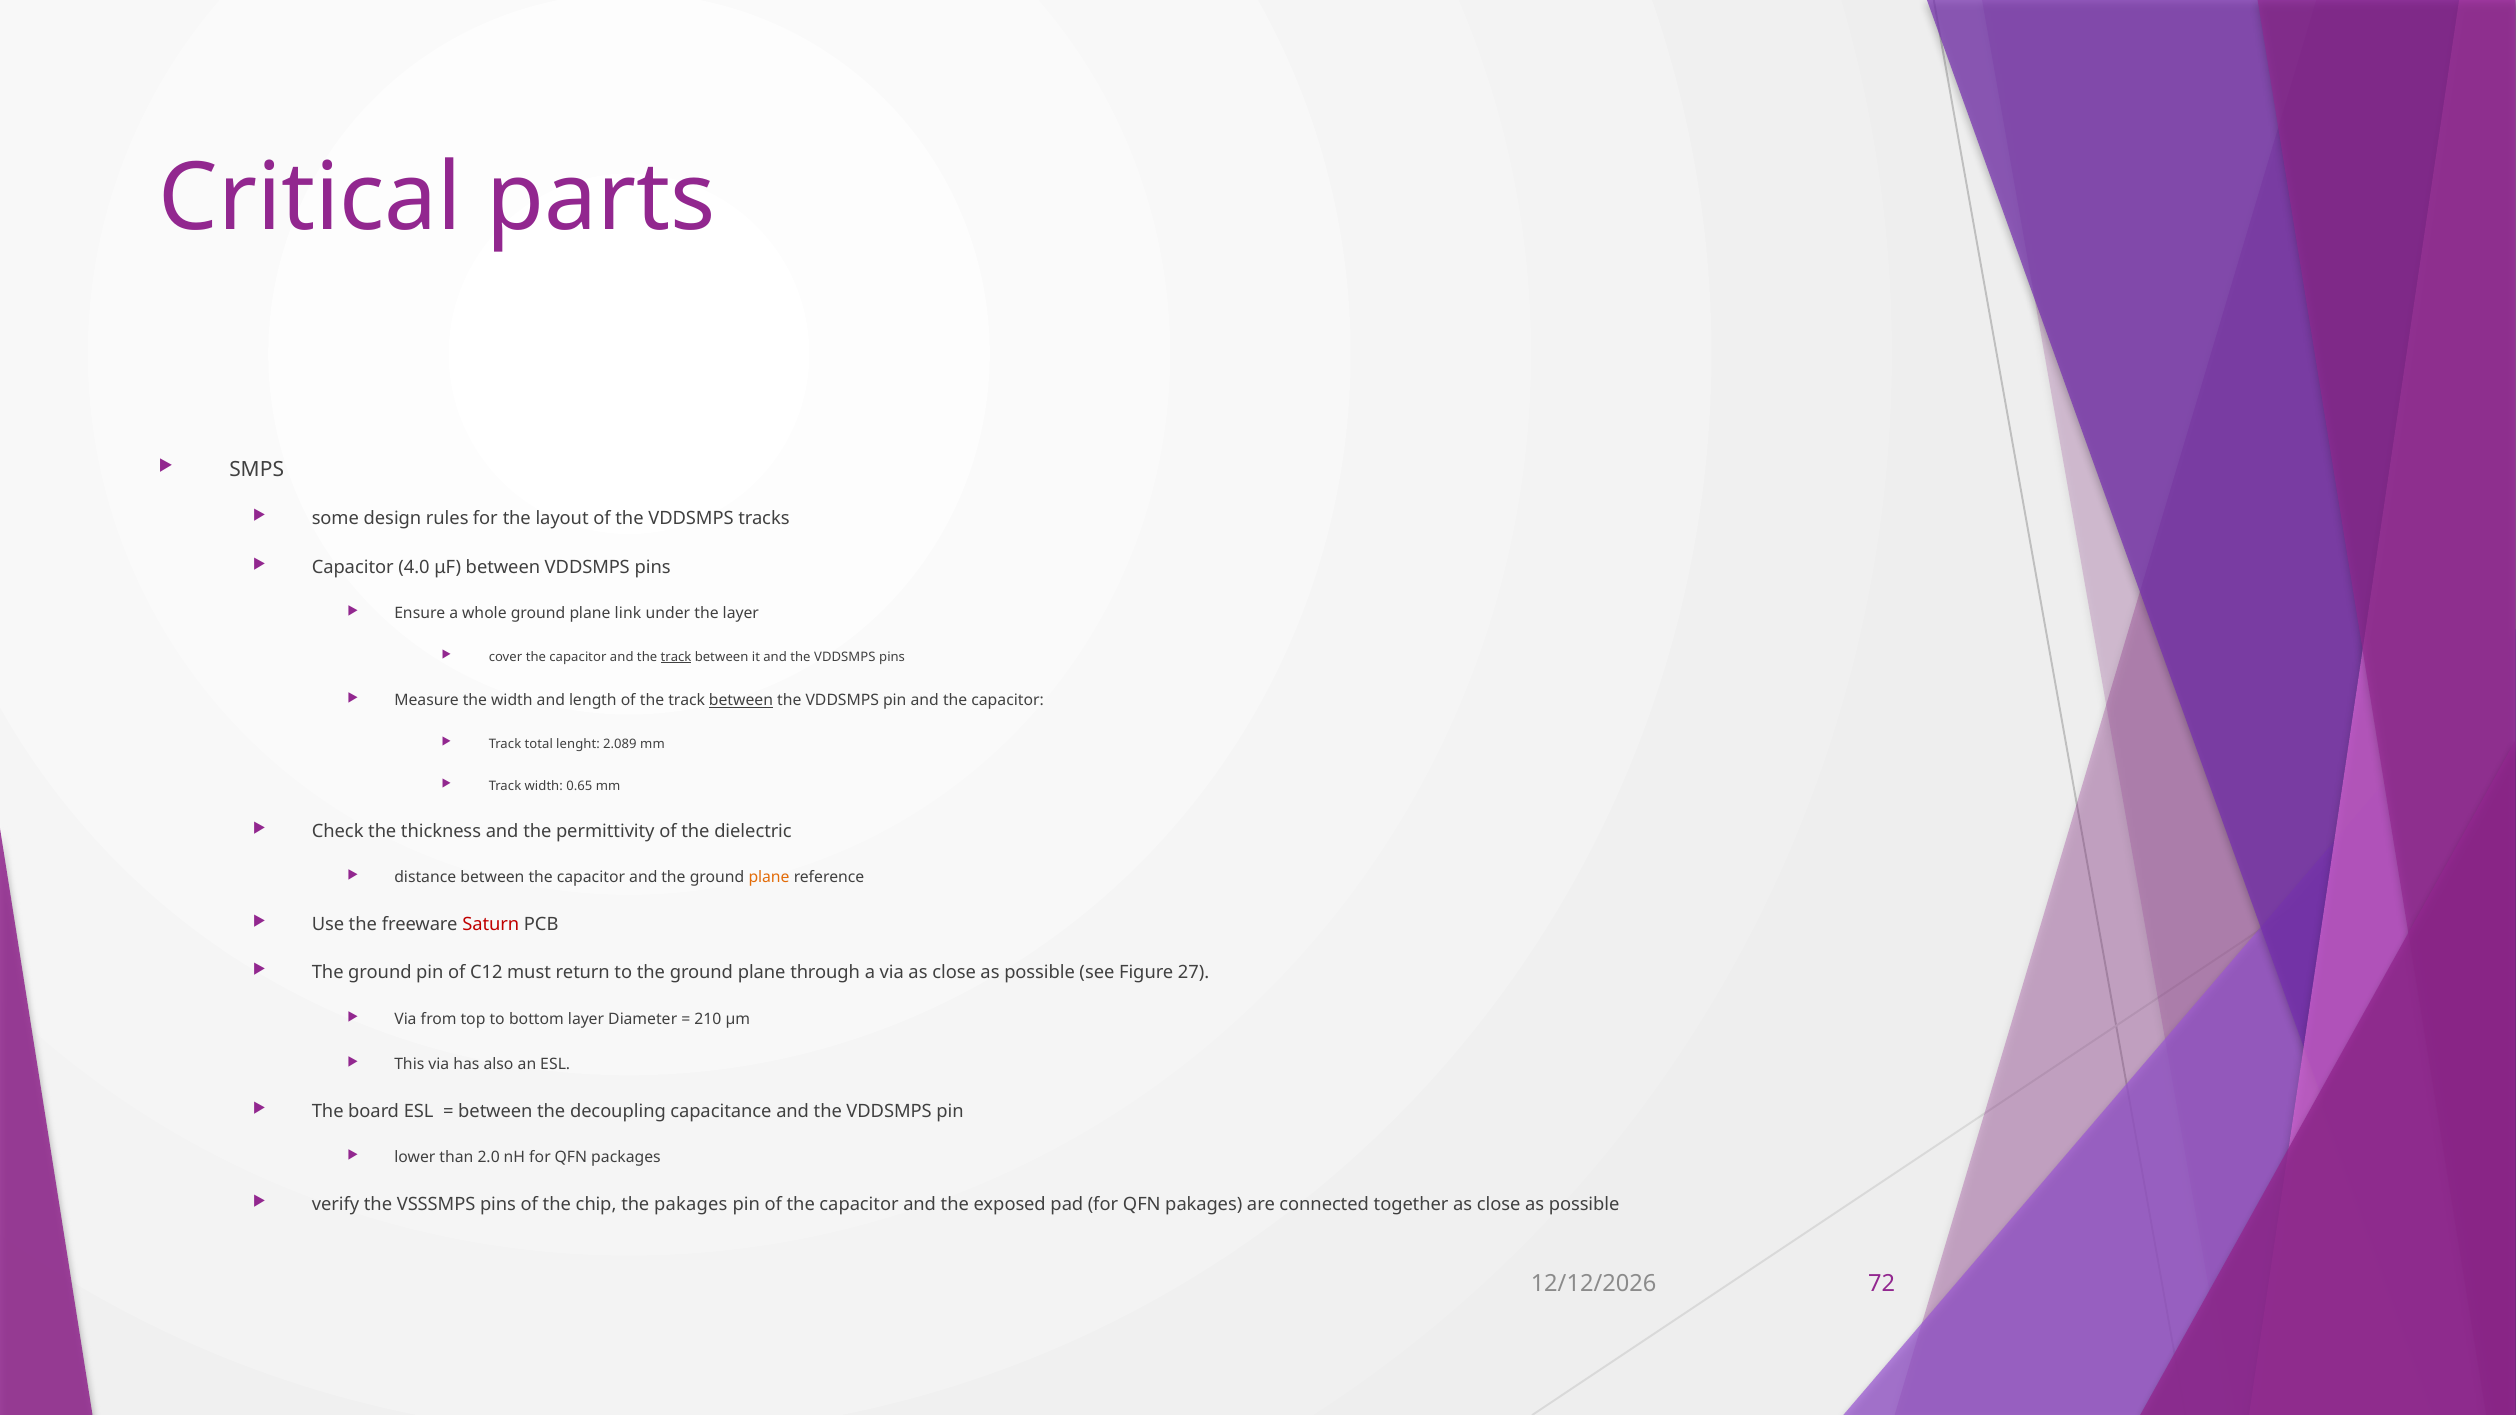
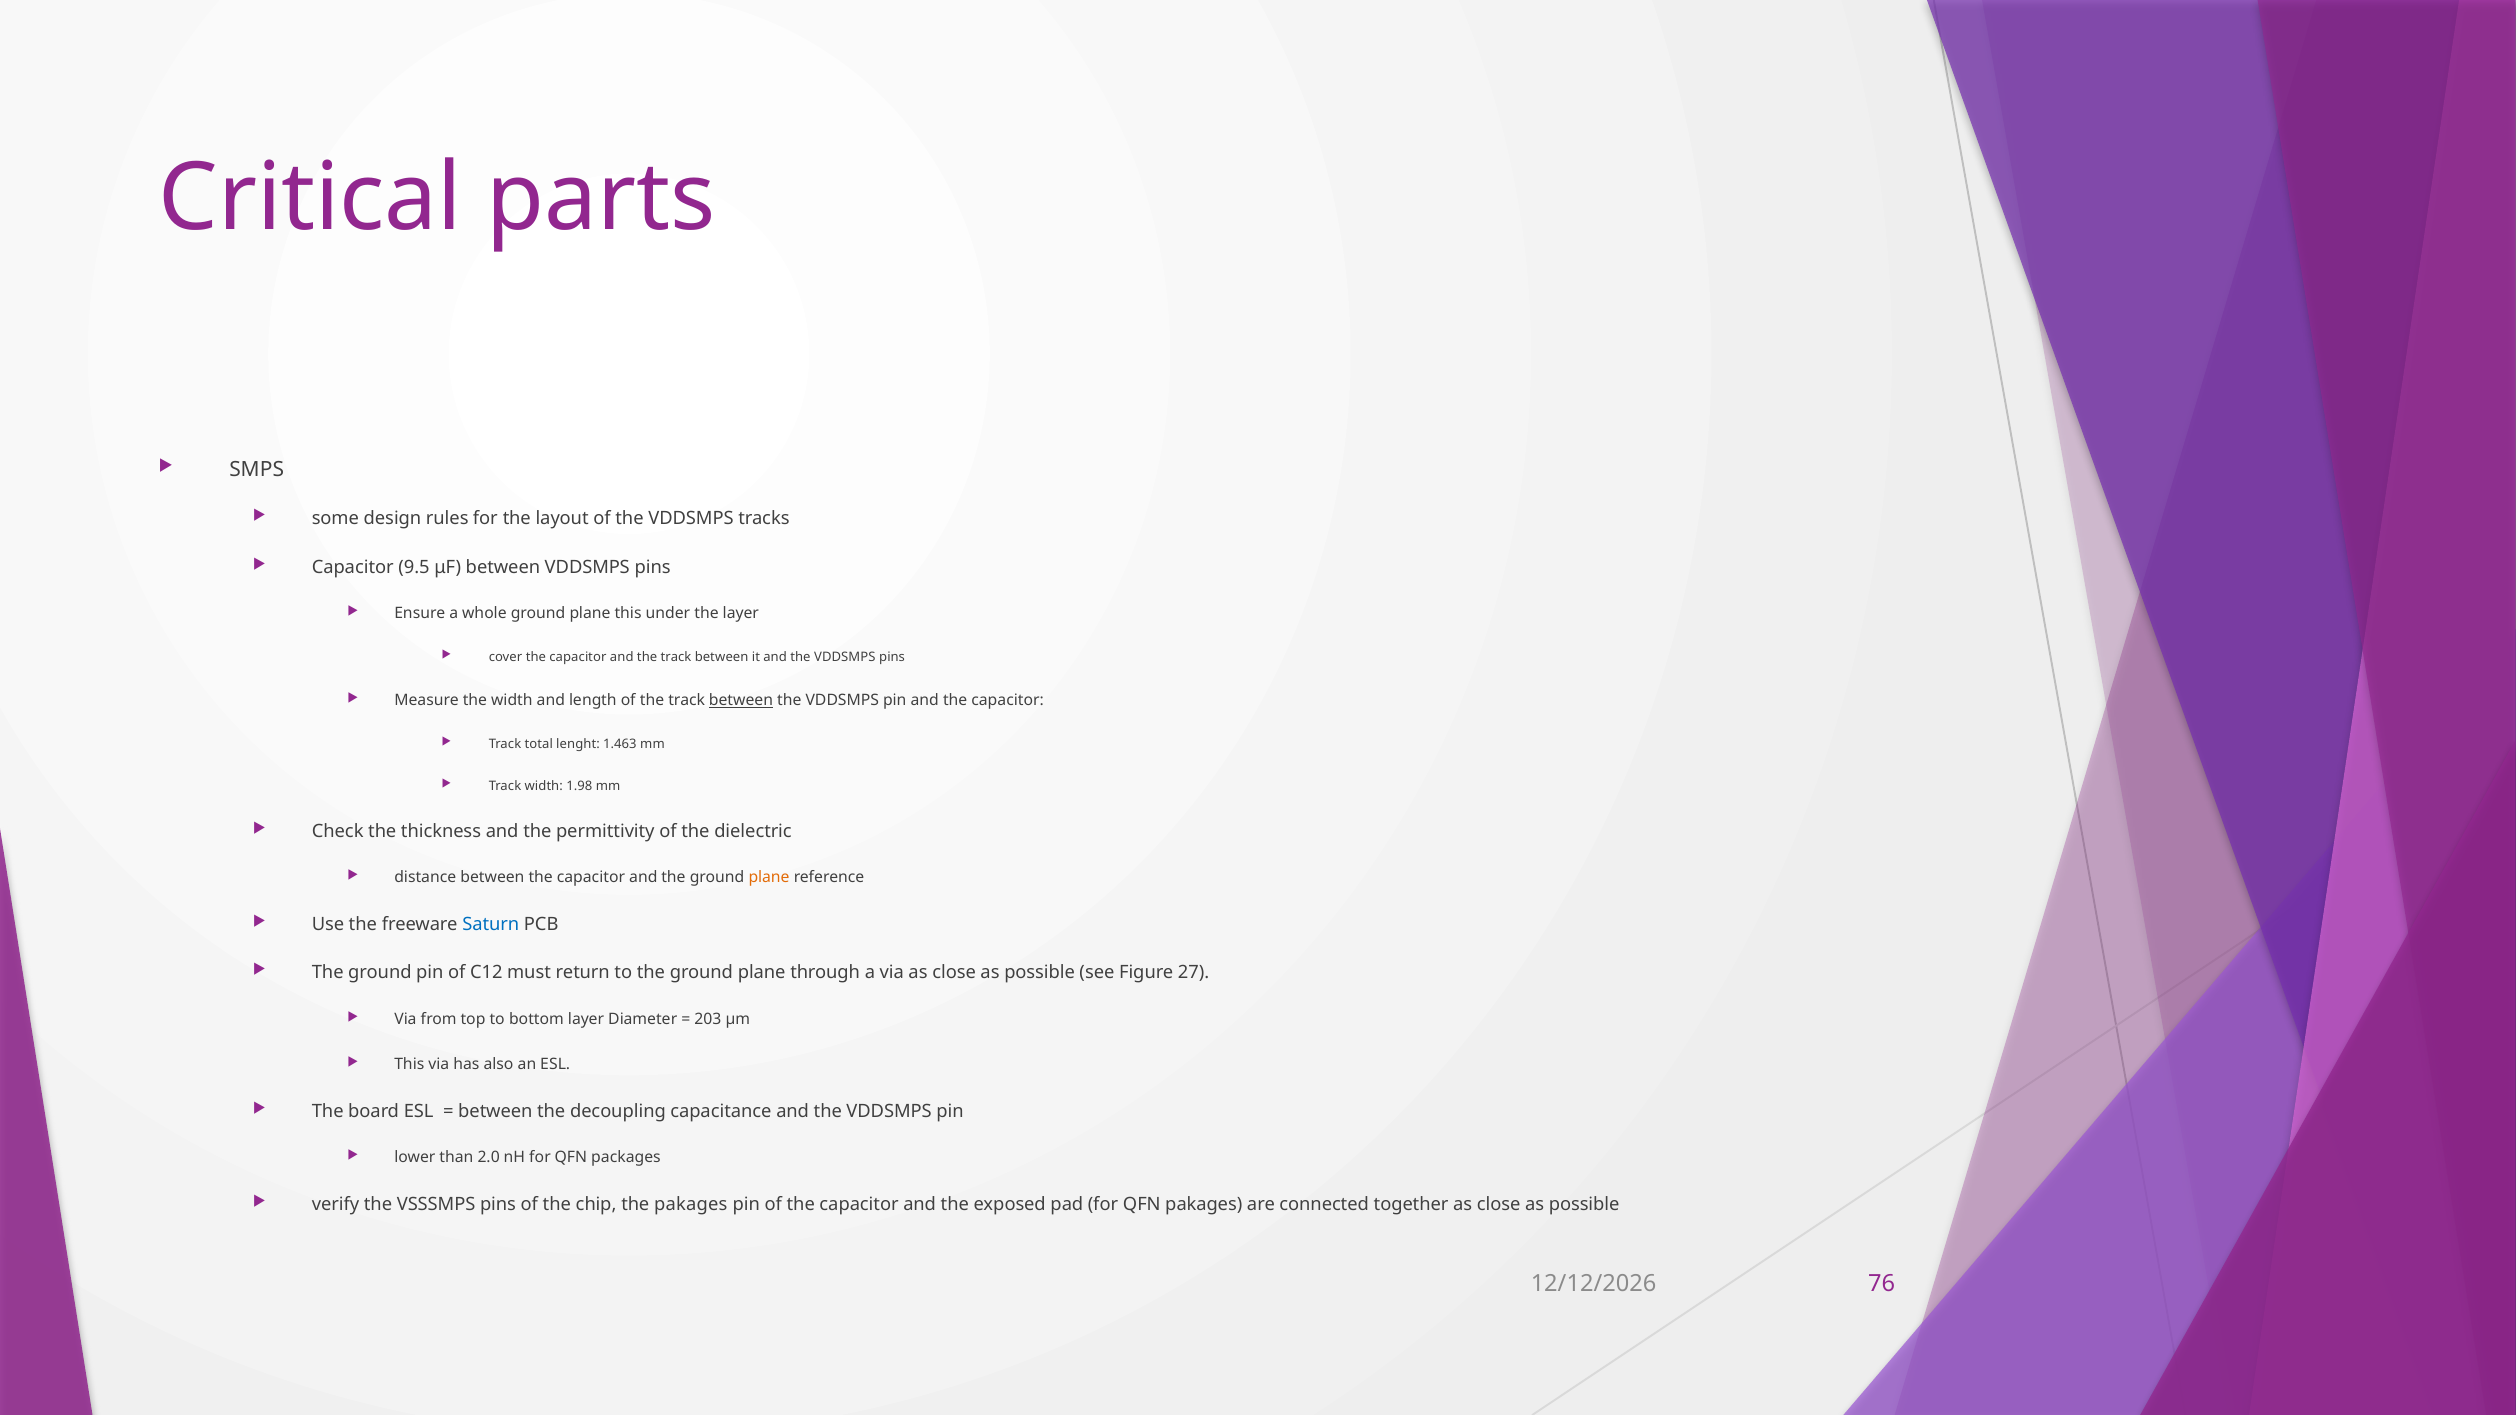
4.0: 4.0 -> 9.5
plane link: link -> this
track at (676, 657) underline: present -> none
2.089: 2.089 -> 1.463
0.65: 0.65 -> 1.98
Saturn colour: red -> blue
210: 210 -> 203
72: 72 -> 76
